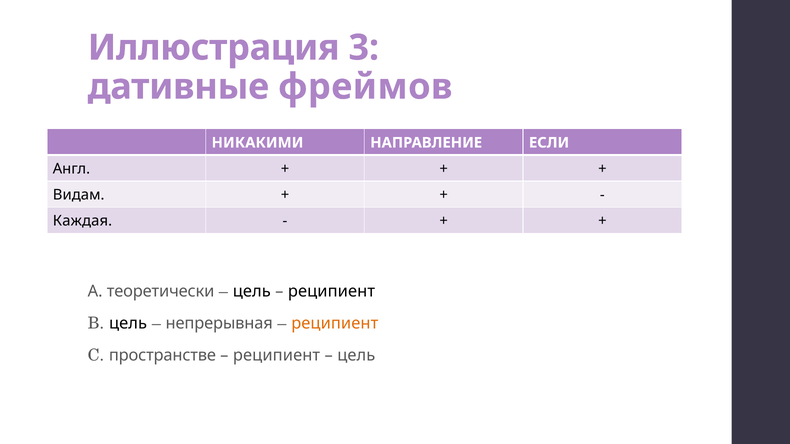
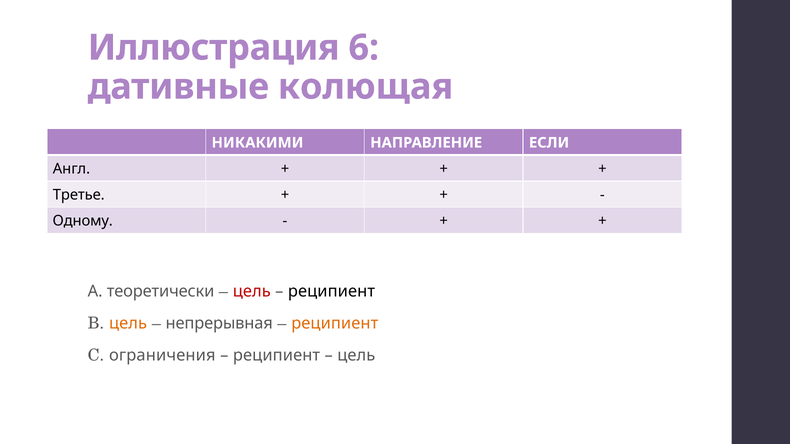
3: 3 -> 6
фреймов: фреймов -> колющая
Видам: Видам -> Третье
Каждая: Каждая -> Одному
цель at (252, 292) colour: black -> red
цель at (128, 324) colour: black -> orange
пространстве: пространстве -> ограничения
